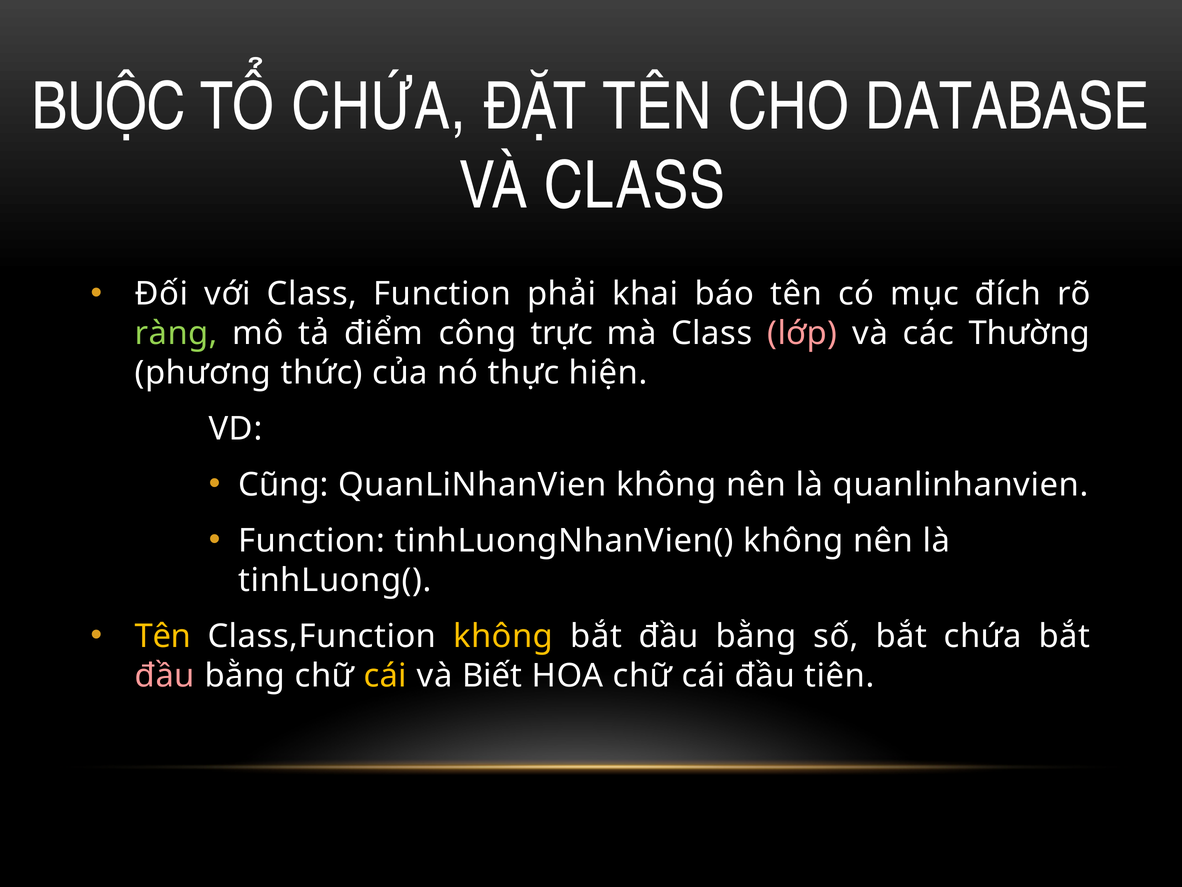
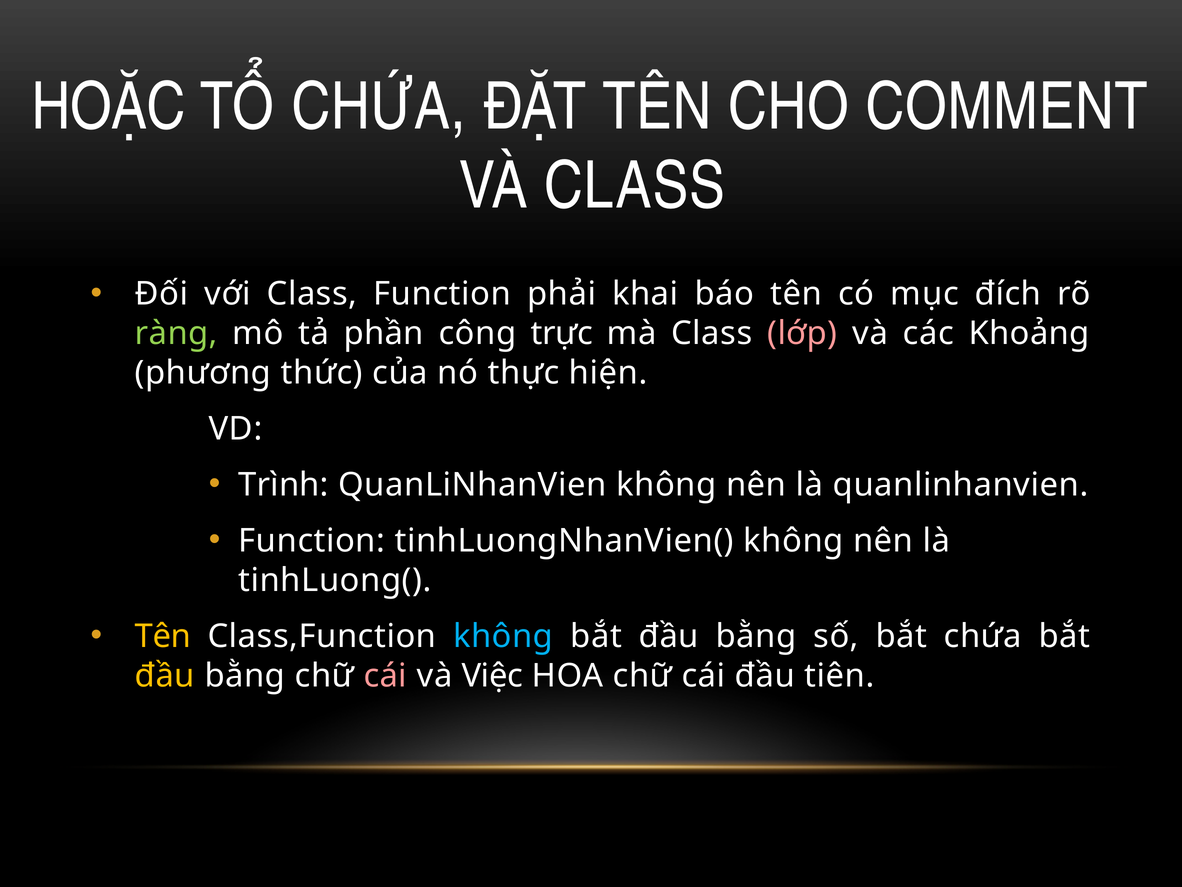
BUỘC: BUỘC -> HOẶC
DATABASE: DATABASE -> COMMENT
điểm: điểm -> phần
Thường: Thường -> Khoảng
Cũng: Cũng -> Trình
không at (503, 636) colour: yellow -> light blue
đầu at (165, 675) colour: pink -> yellow
cái at (385, 675) colour: yellow -> pink
Biết: Biết -> Việc
